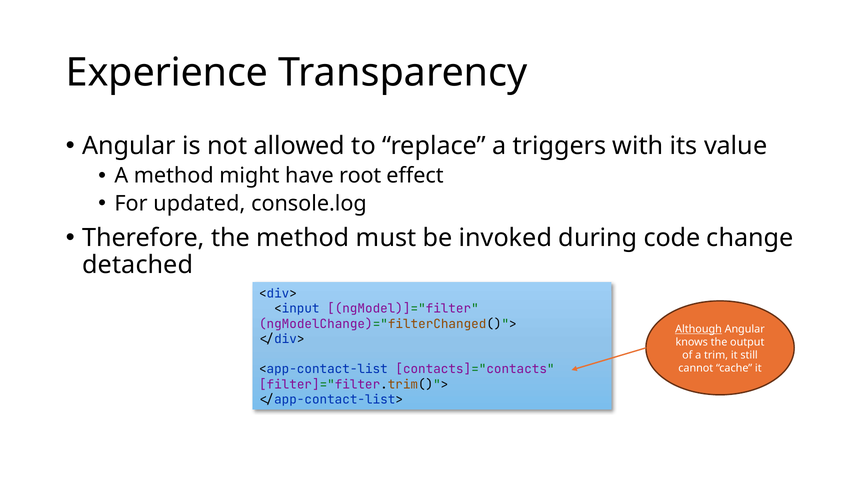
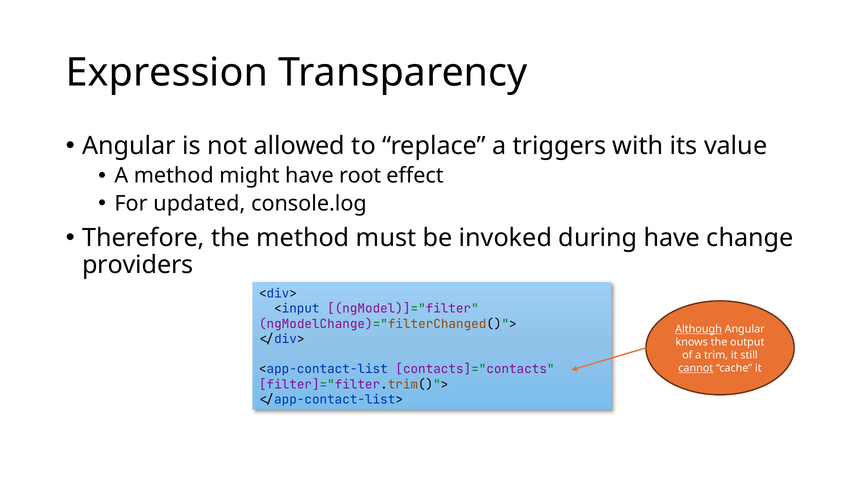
Experience: Experience -> Expression
during code: code -> have
detached: detached -> providers
cannot underline: none -> present
